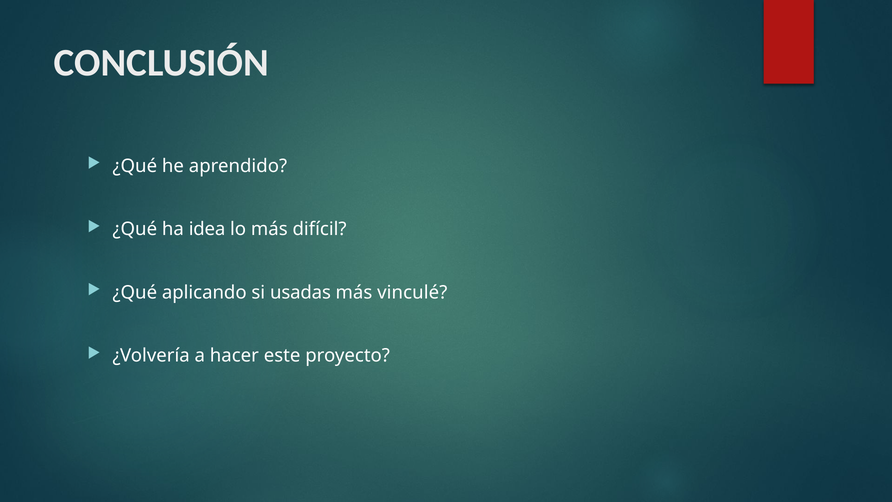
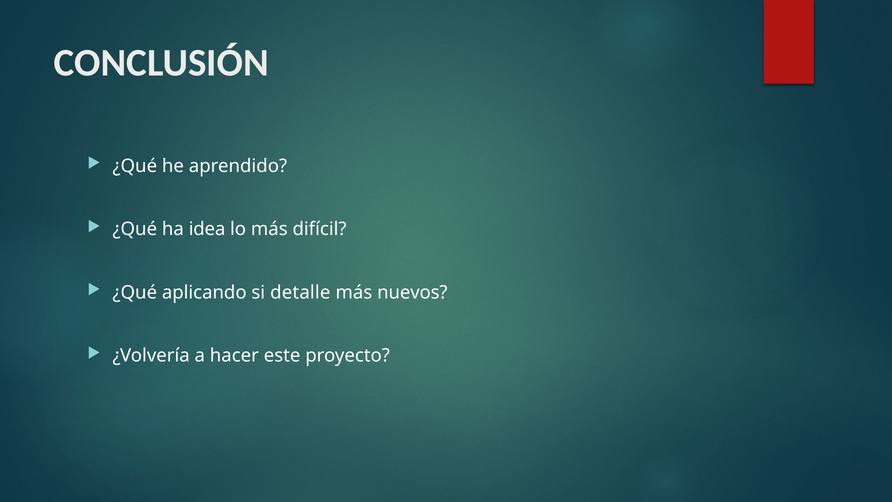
usadas: usadas -> detalle
vinculé: vinculé -> nuevos
